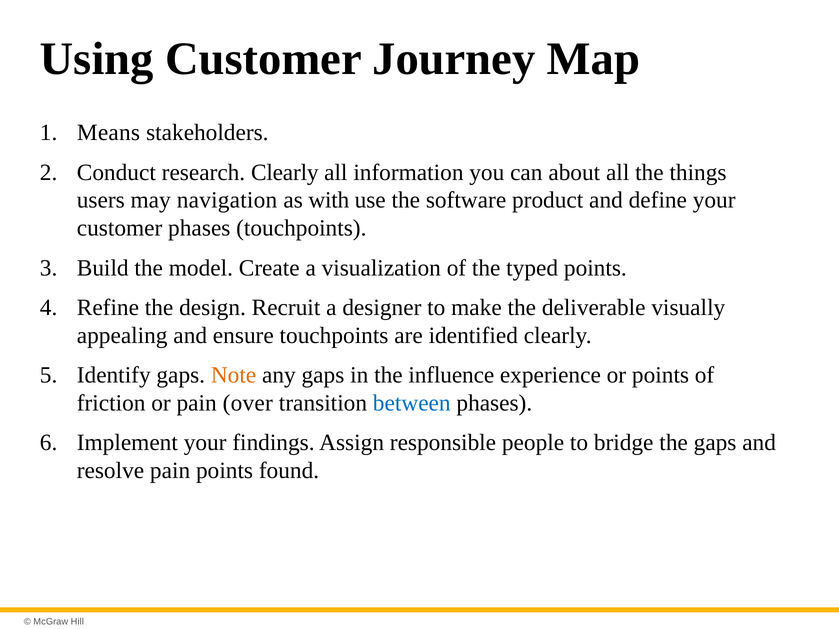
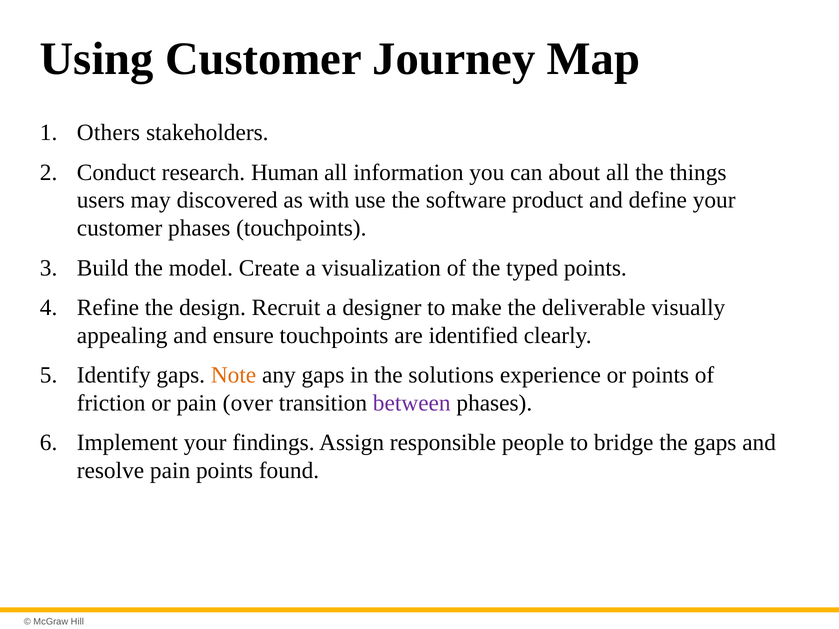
Means: Means -> Others
research Clearly: Clearly -> Human
navigation: navigation -> discovered
influence: influence -> solutions
between colour: blue -> purple
